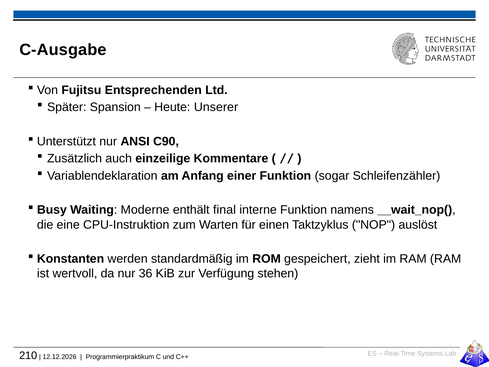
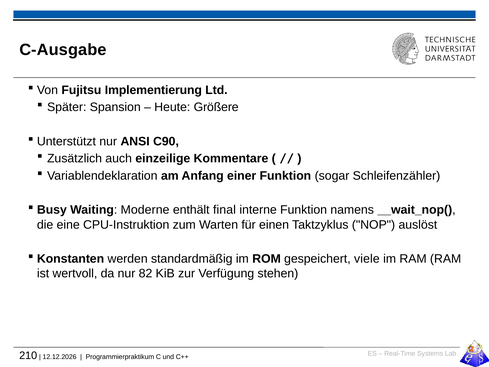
Entsprechenden: Entsprechenden -> Implementierung
Unserer: Unserer -> Größere
zieht: zieht -> viele
36: 36 -> 82
